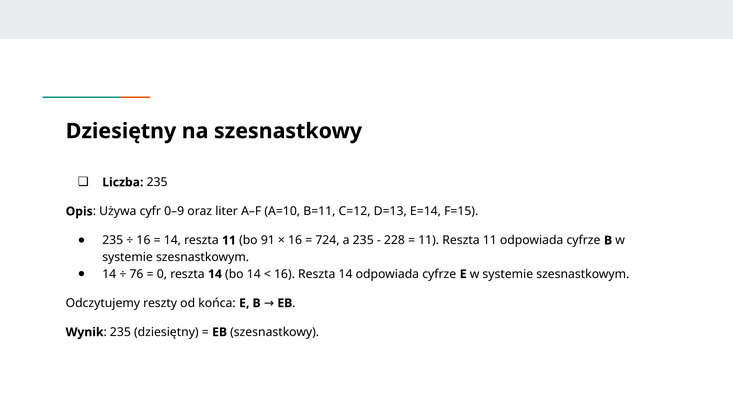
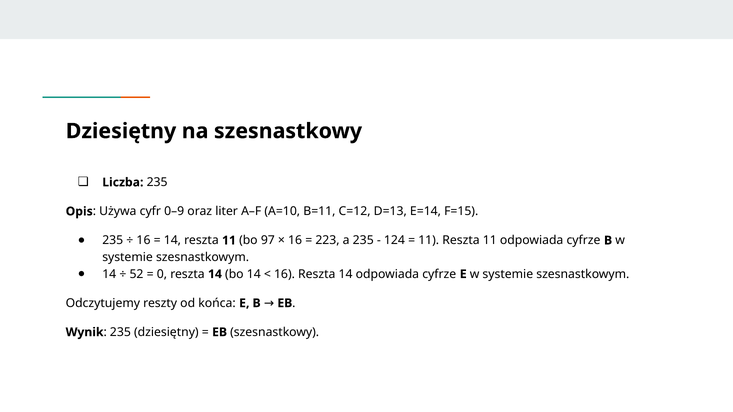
91: 91 -> 97
724: 724 -> 223
228: 228 -> 124
76: 76 -> 52
